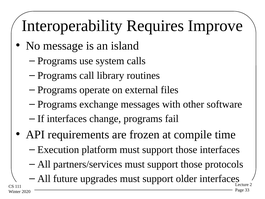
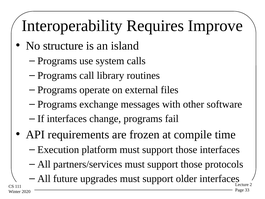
message: message -> structure
